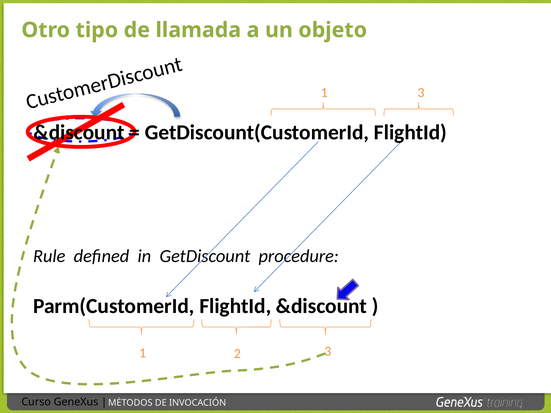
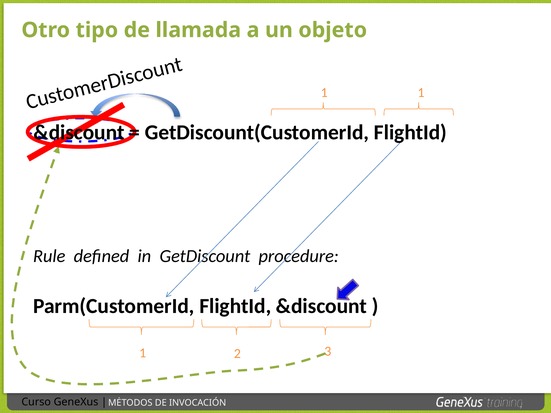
1 3: 3 -> 1
